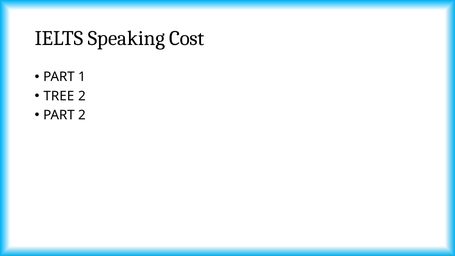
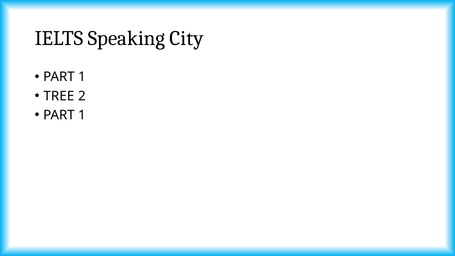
Cost: Cost -> City
2 at (82, 115): 2 -> 1
